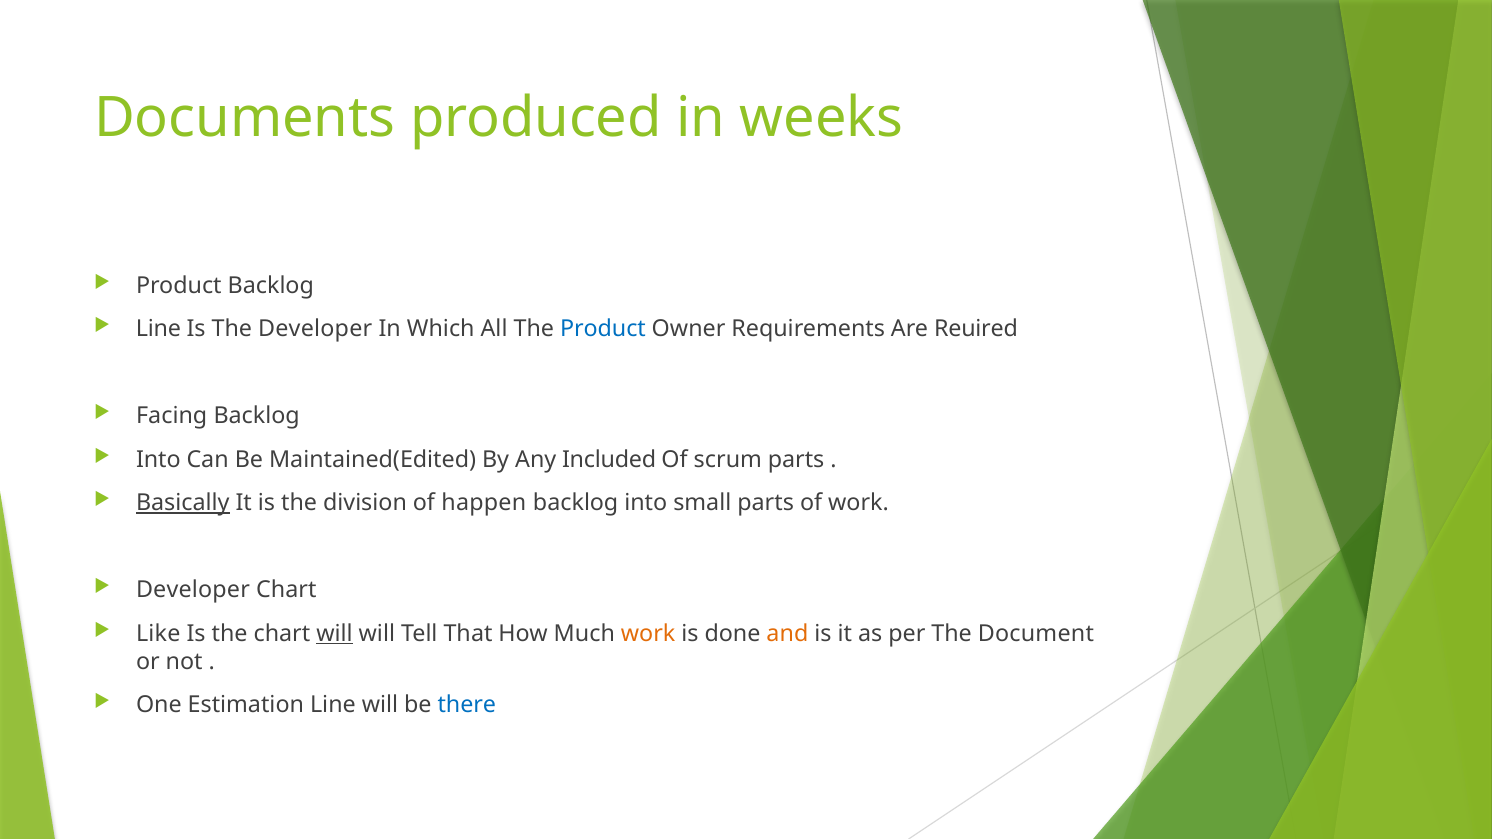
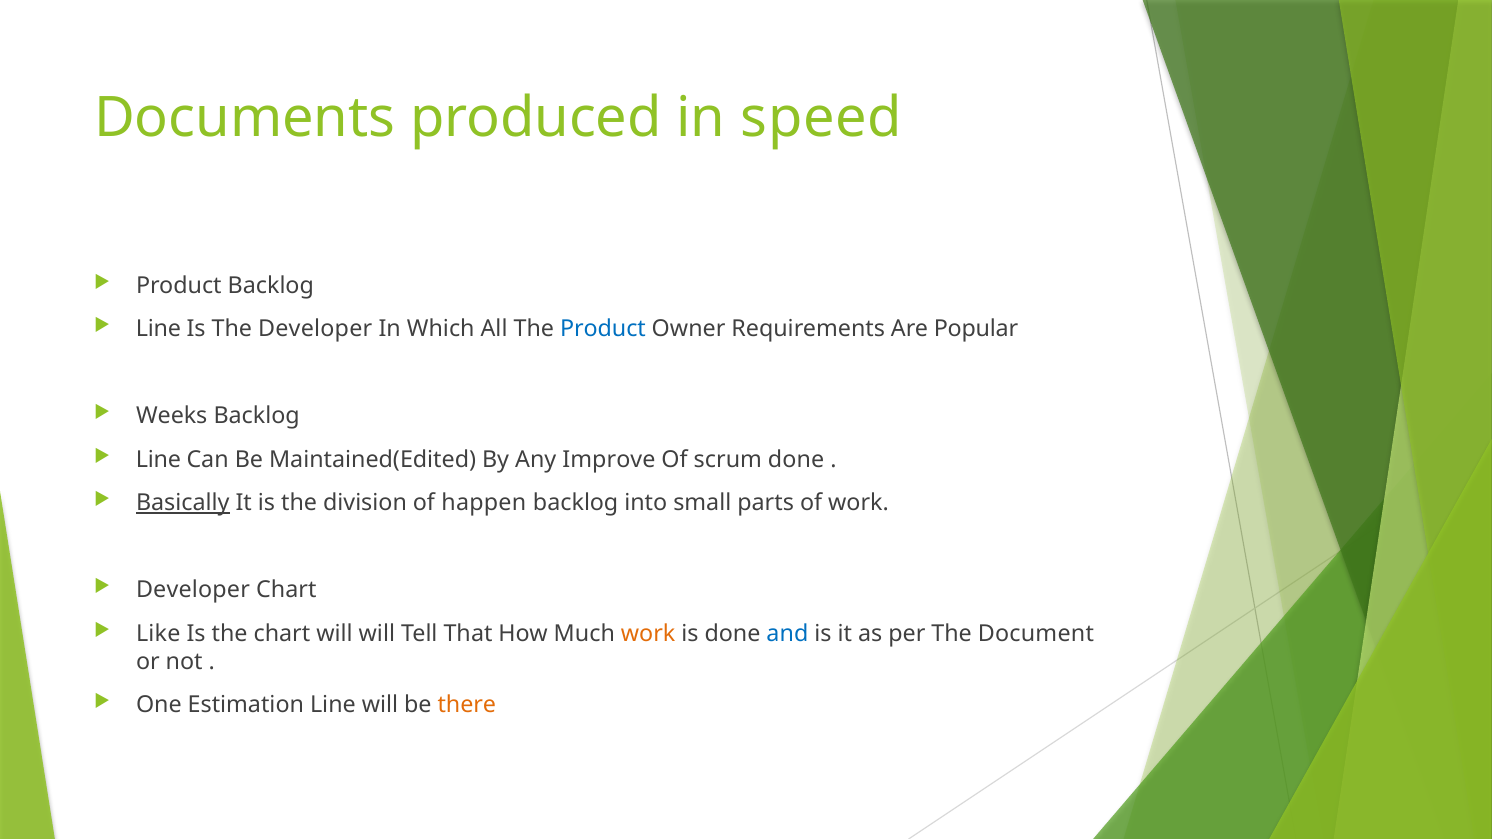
weeks: weeks -> speed
Reuired: Reuired -> Popular
Facing: Facing -> Weeks
Into at (158, 460): Into -> Line
Included: Included -> Improve
scrum parts: parts -> done
will at (334, 634) underline: present -> none
and colour: orange -> blue
there colour: blue -> orange
